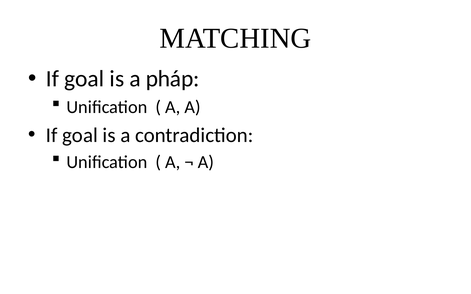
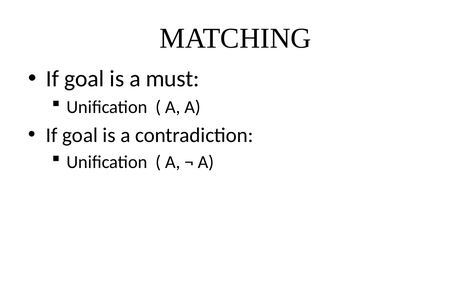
pháp: pháp -> must
